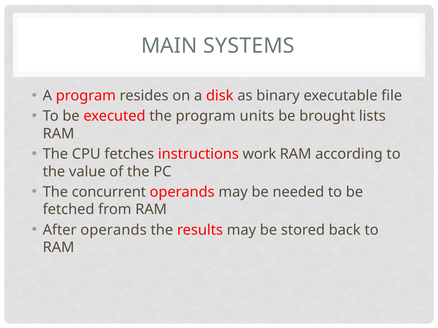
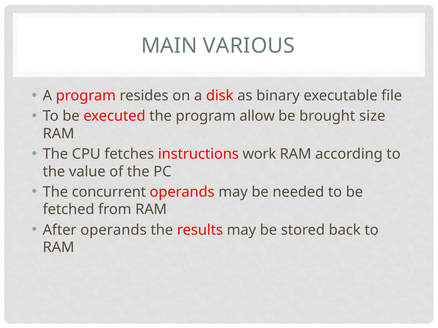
SYSTEMS: SYSTEMS -> VARIOUS
units: units -> allow
lists: lists -> size
